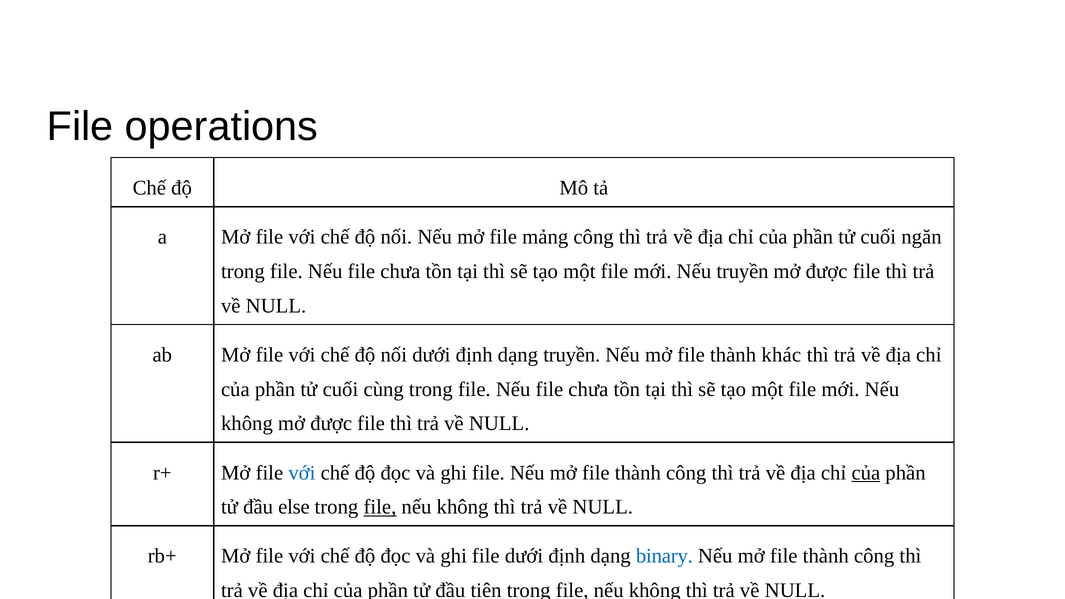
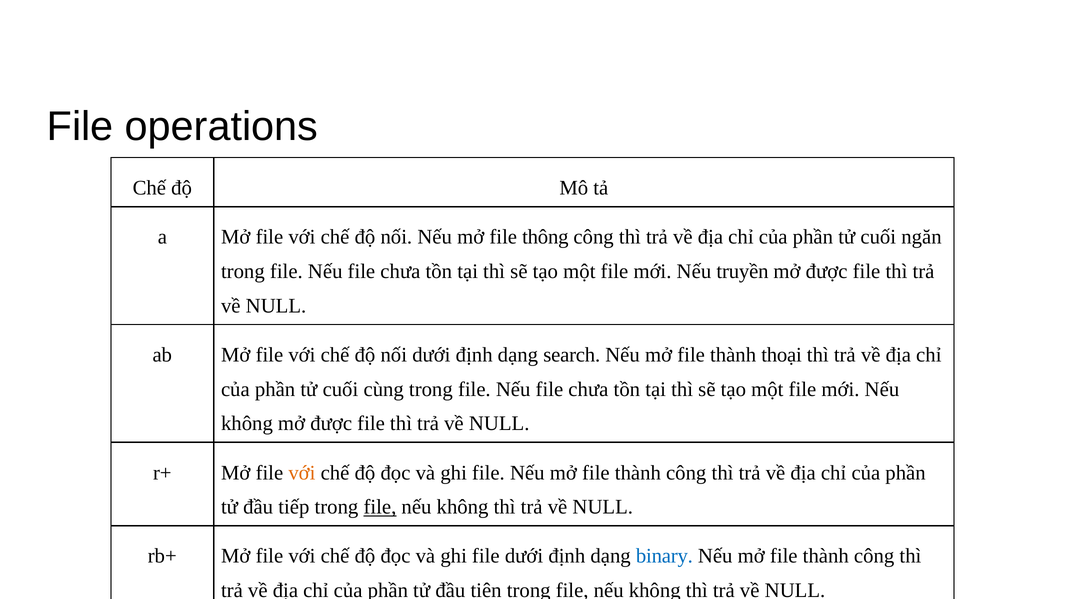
mảng: mảng -> thông
dạng truyền: truyền -> search
khác: khác -> thoại
với at (302, 473) colour: blue -> orange
của at (866, 473) underline: present -> none
else: else -> tiếp
